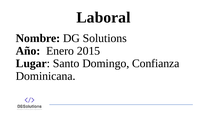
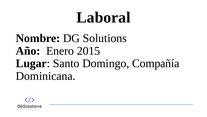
Confianza: Confianza -> Compañía
